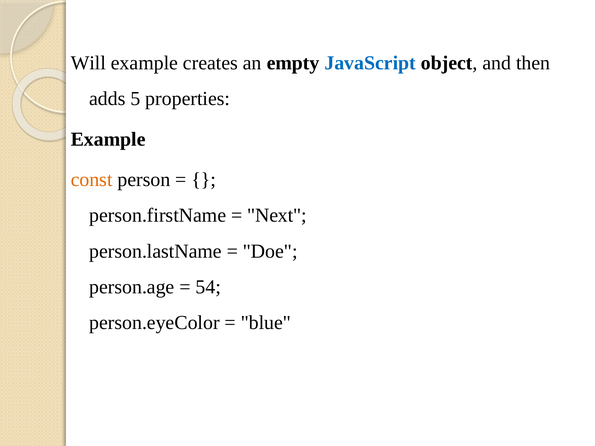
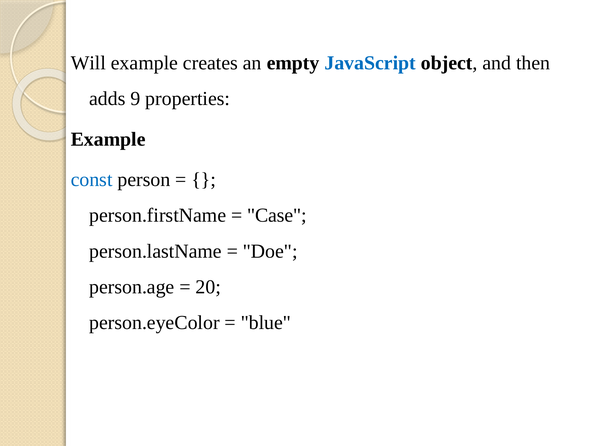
5: 5 -> 9
const colour: orange -> blue
Next: Next -> Case
54: 54 -> 20
